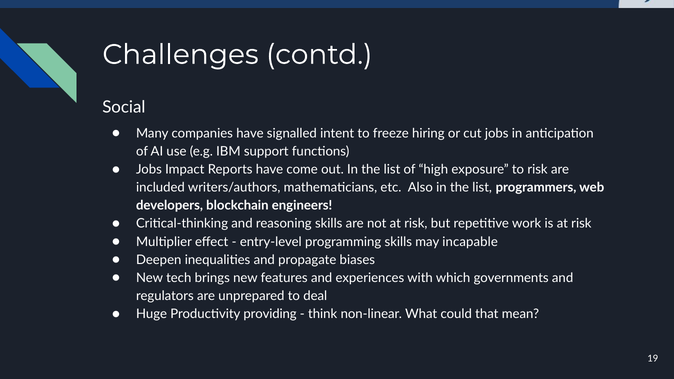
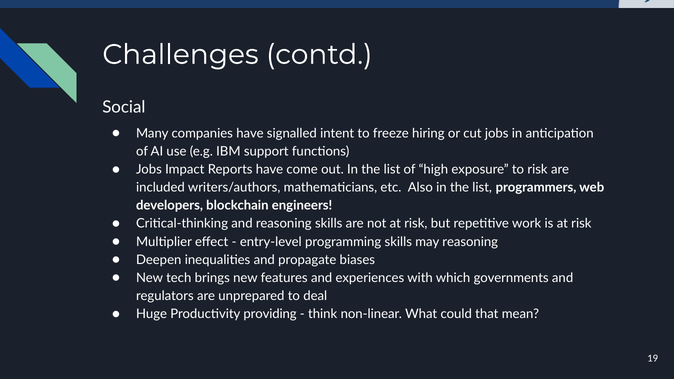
may incapable: incapable -> reasoning
